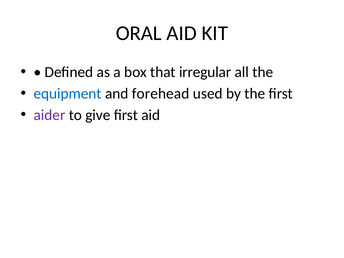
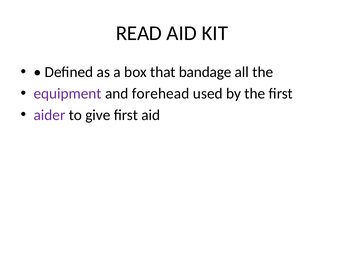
ORAL: ORAL -> READ
irregular: irregular -> bandage
equipment colour: blue -> purple
